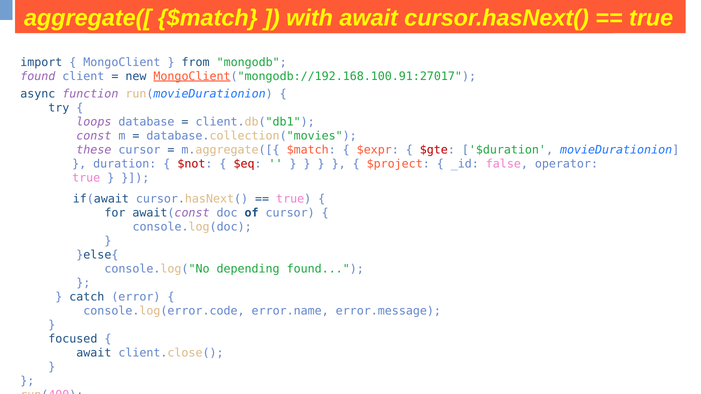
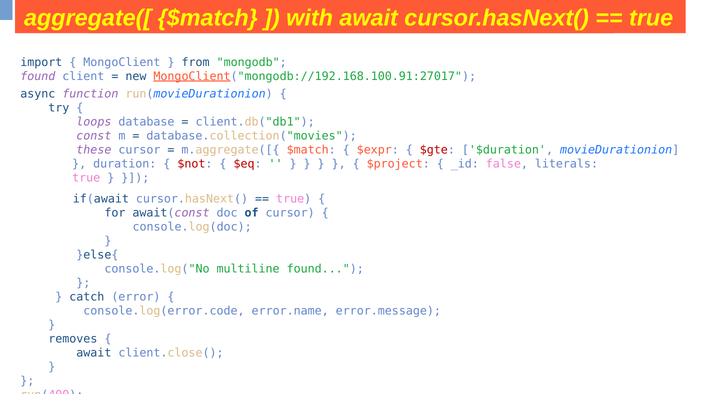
operator: operator -> literals
depending: depending -> multiline
focused: focused -> removes
